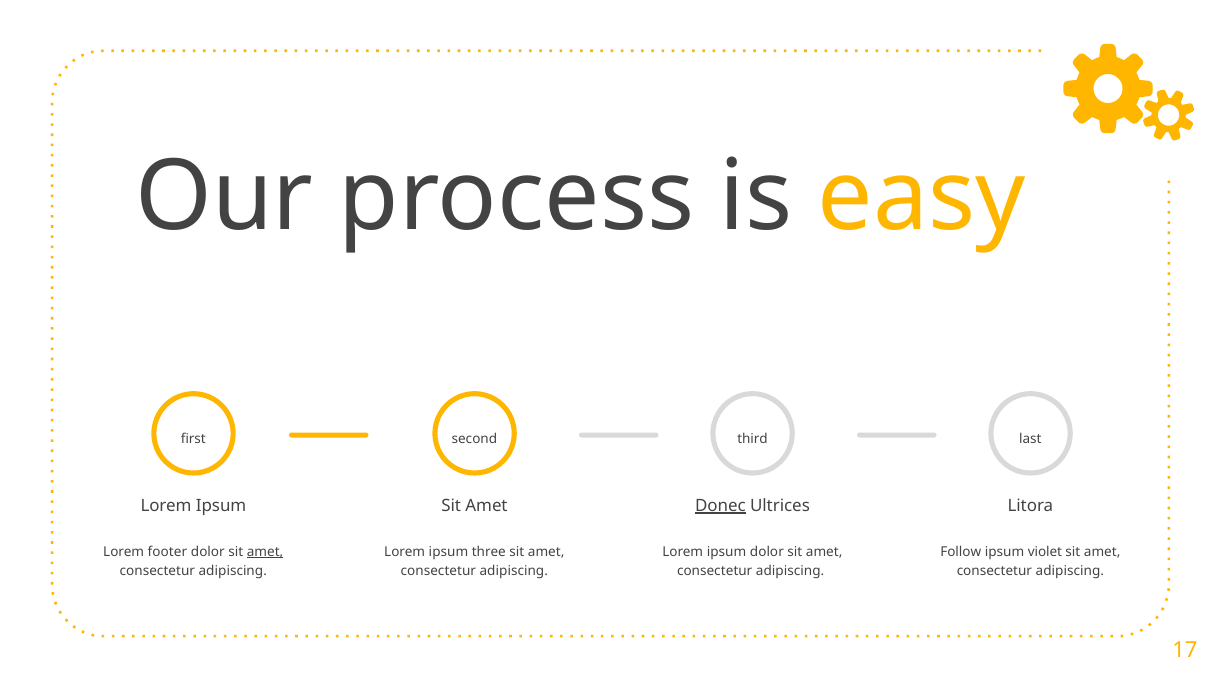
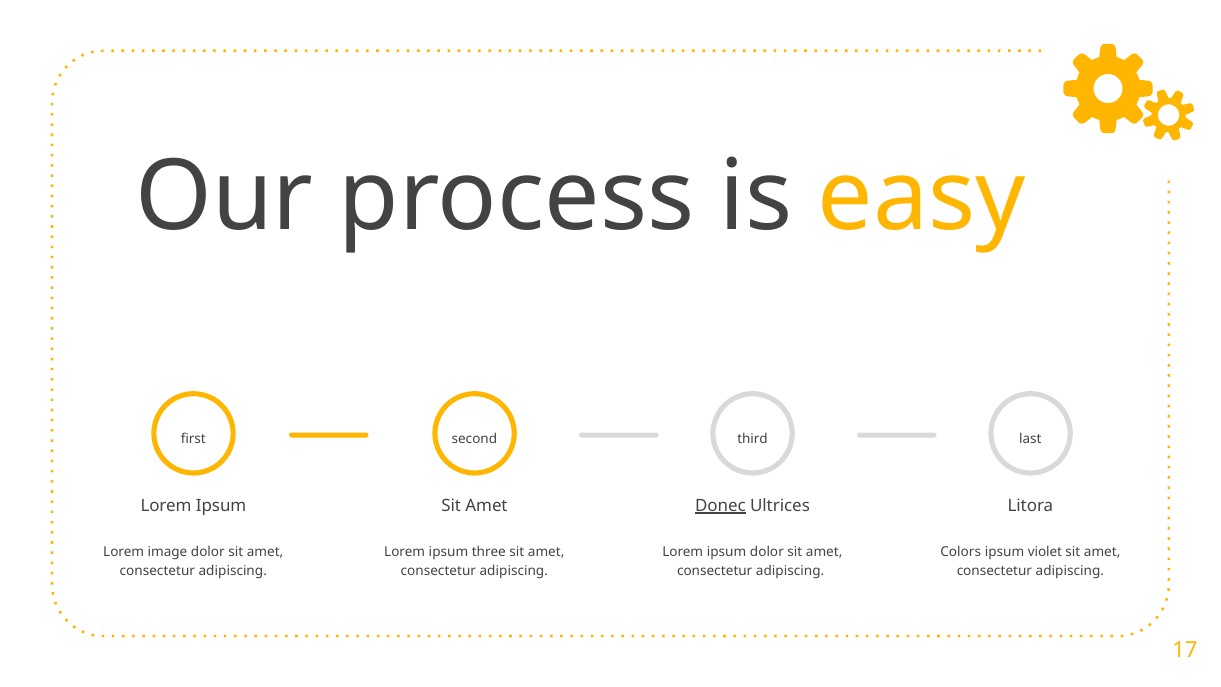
footer: footer -> image
amet at (265, 552) underline: present -> none
Follow: Follow -> Colors
